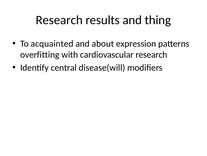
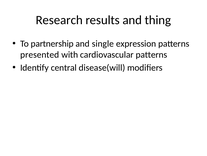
acquainted: acquainted -> partnership
about: about -> single
overfitting: overfitting -> presented
cardiovascular research: research -> patterns
